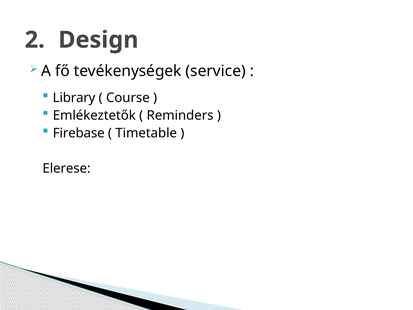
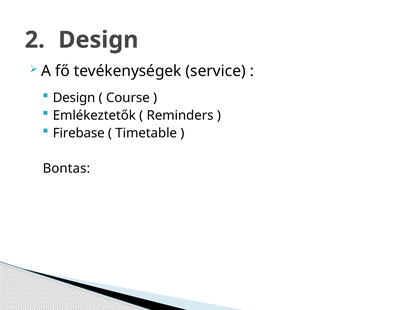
Library at (74, 98): Library -> Design
Elerese: Elerese -> Bontas
